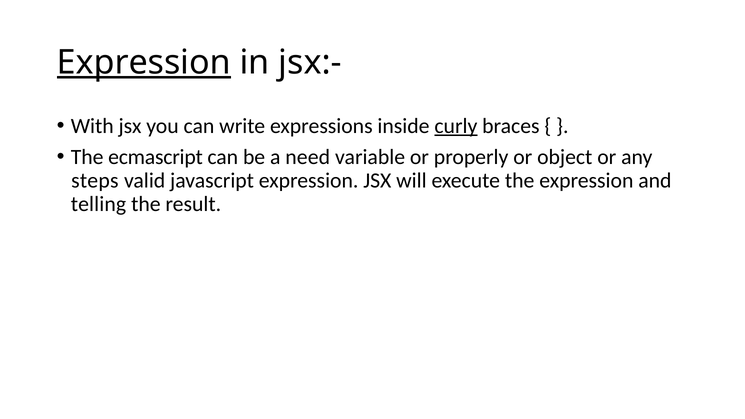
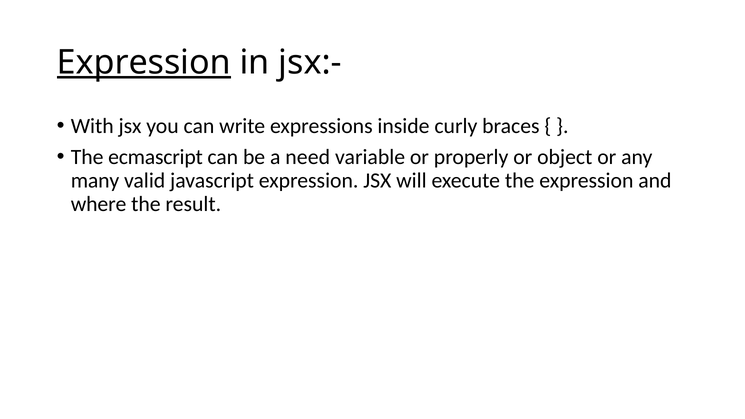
curly underline: present -> none
steps: steps -> many
telling: telling -> where
